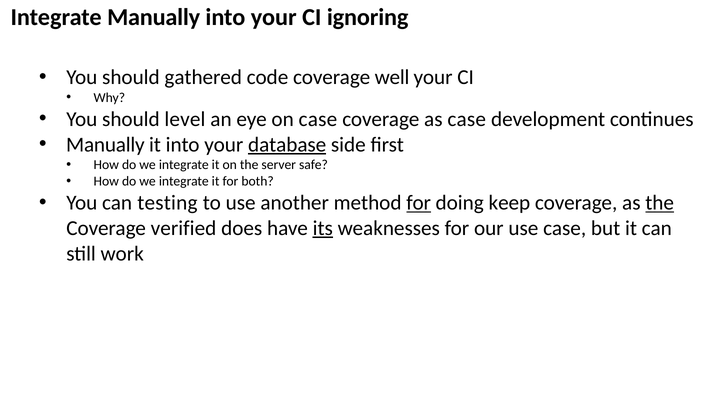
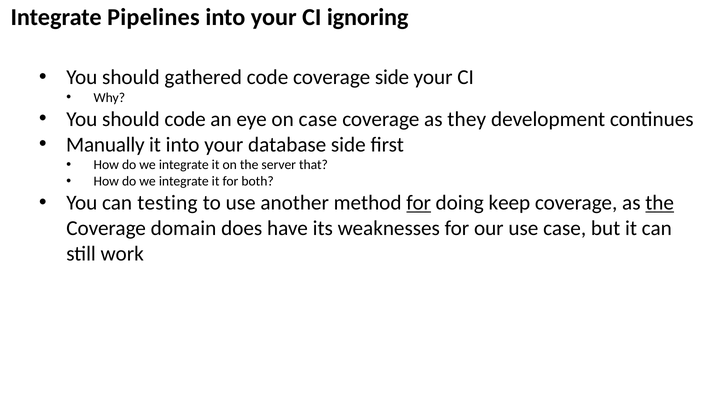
Integrate Manually: Manually -> Pipelines
coverage well: well -> side
should level: level -> code
as case: case -> they
database underline: present -> none
safe: safe -> that
verified: verified -> domain
its underline: present -> none
